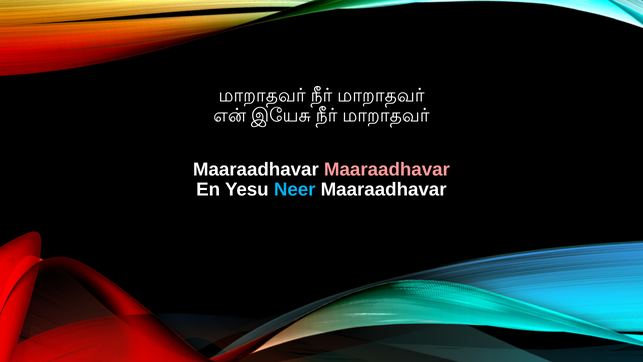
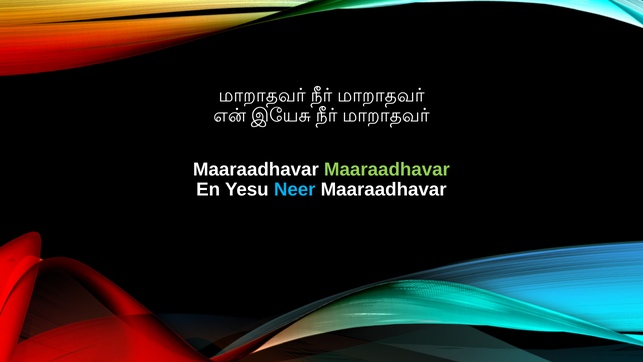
Maaraadhavar at (387, 169) colour: pink -> light green
